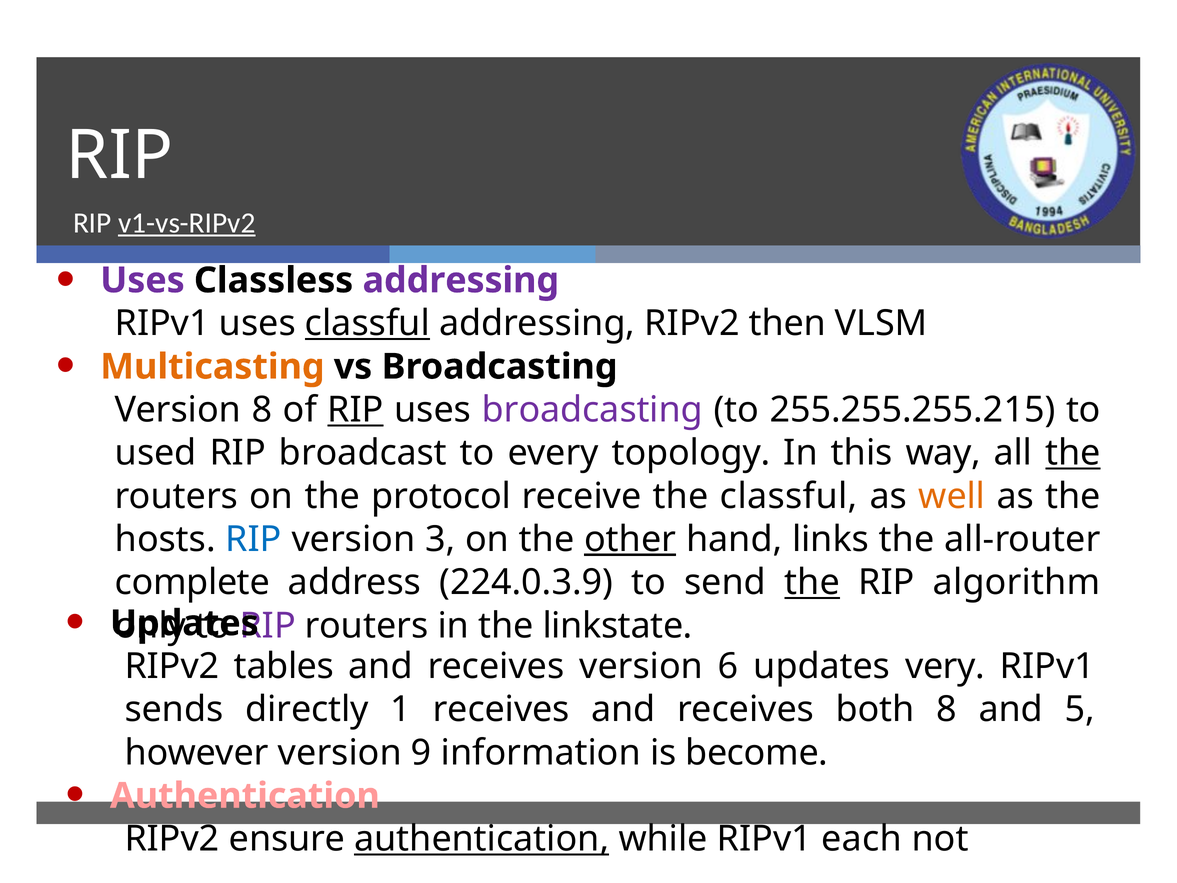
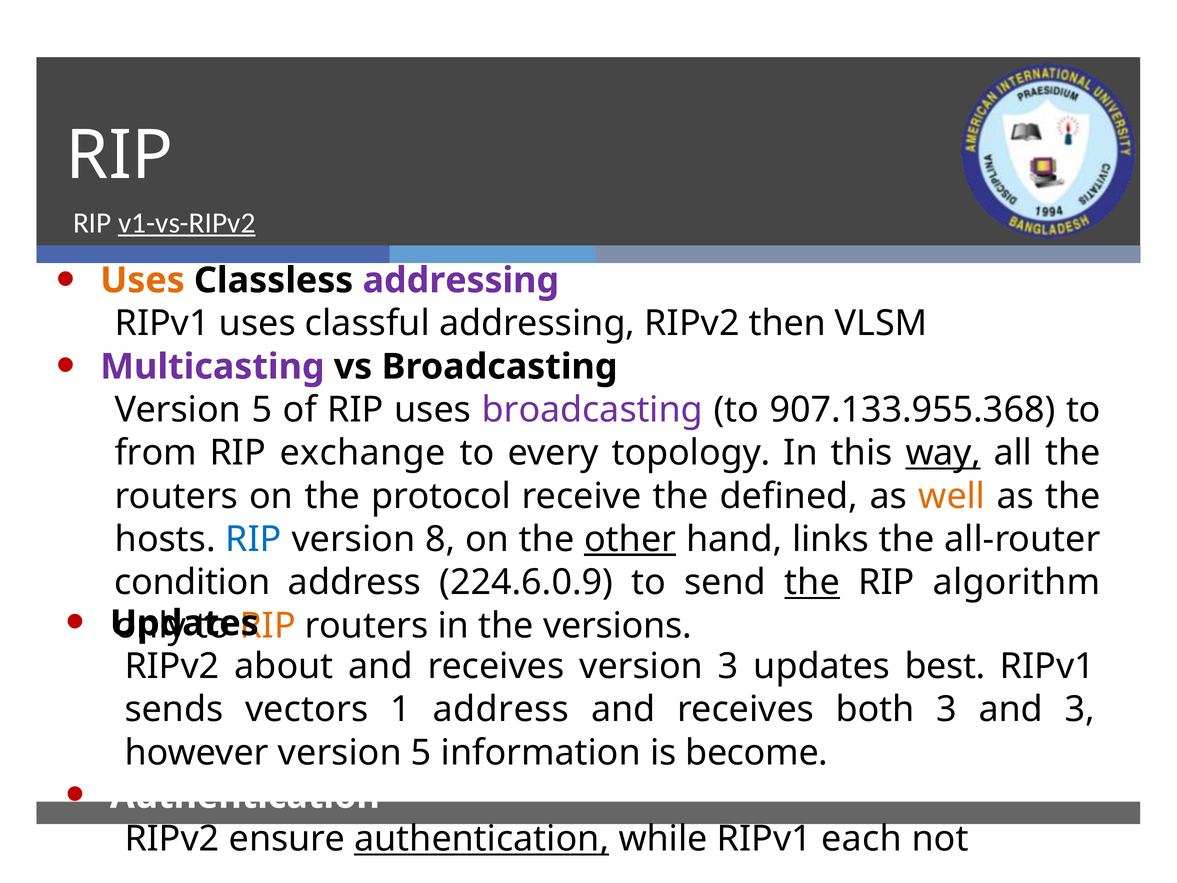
Uses at (142, 280) colour: purple -> orange
classful at (367, 323) underline: present -> none
Multicasting colour: orange -> purple
8 at (262, 410): 8 -> 5
RIP at (356, 410) underline: present -> none
255.255.255.215: 255.255.255.215 -> 907.133.955.368
used: used -> from
broadcast: broadcast -> exchange
way underline: none -> present
the at (1073, 453) underline: present -> none
the classful: classful -> defined
3: 3 -> 8
complete: complete -> condition
224.0.3.9: 224.0.3.9 -> 224.6.0.9
RIP at (268, 625) colour: purple -> orange
linkstate: linkstate -> versions
tables: tables -> about
version 6: 6 -> 3
very: very -> best
directly: directly -> vectors
1 receives: receives -> address
both 8: 8 -> 3
and 5: 5 -> 3
however version 9: 9 -> 5
Authentication at (245, 796) colour: pink -> white
